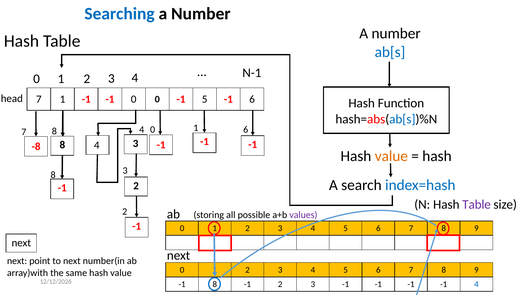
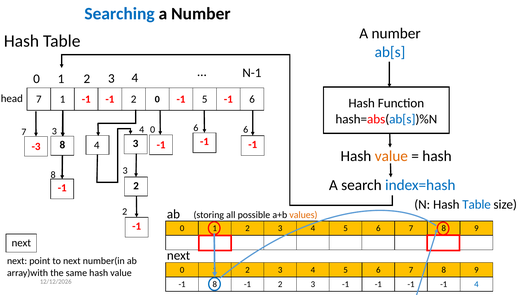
-1 -1 0: 0 -> 2
1 at (196, 128): 1 -> 6
8 at (54, 131): 8 -> 3
-8: -8 -> -3
Table at (477, 204) colour: purple -> blue
values colour: purple -> orange
